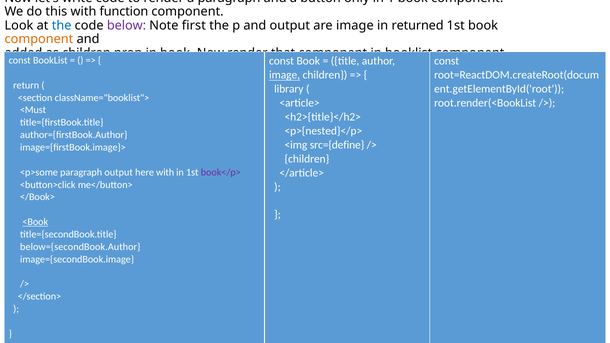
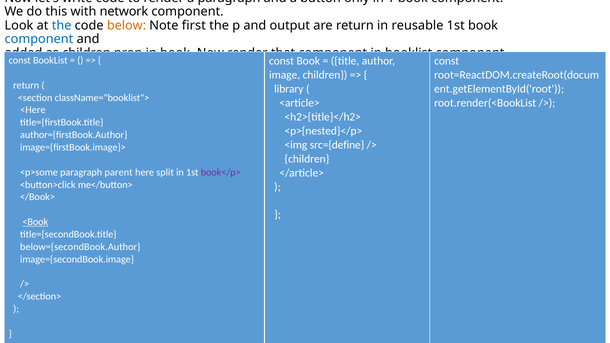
function: function -> network
below colour: purple -> orange
are image: image -> return
returned: returned -> reusable
component at (39, 39) colour: orange -> blue
image at (285, 75) underline: present -> none
<Must: <Must -> <Here
paragraph output: output -> parent
here with: with -> split
